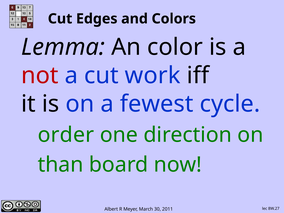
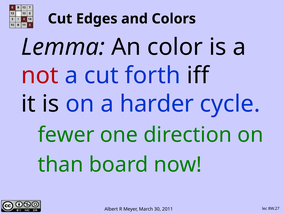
work: work -> forth
fewest: fewest -> harder
order: order -> fewer
